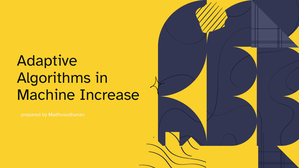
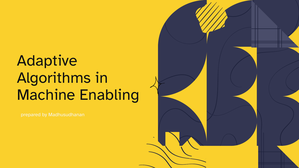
Increase: Increase -> Enabling
